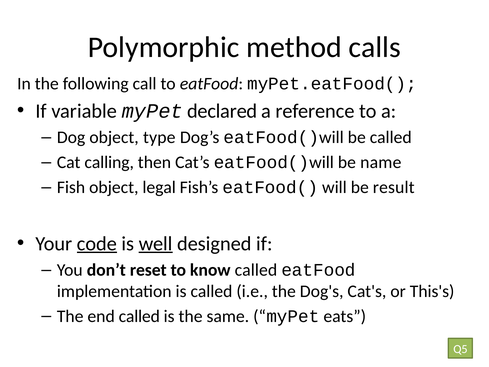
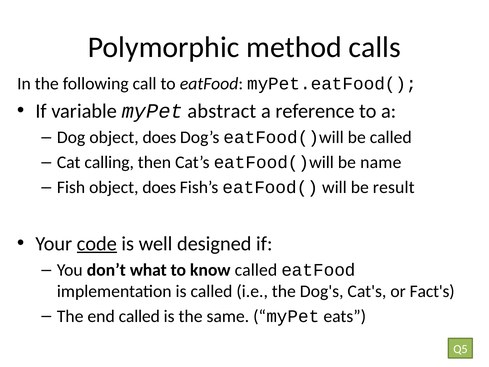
declared: declared -> abstract
Dog object type: type -> does
Fish object legal: legal -> does
well underline: present -> none
reset: reset -> what
This's: This's -> Fact's
